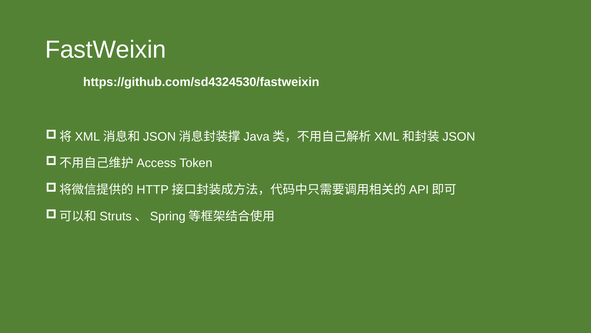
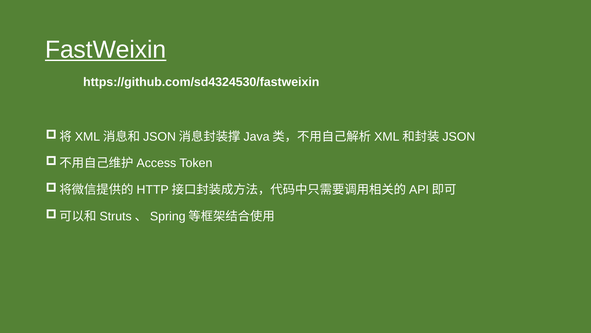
FastWeixin underline: none -> present
